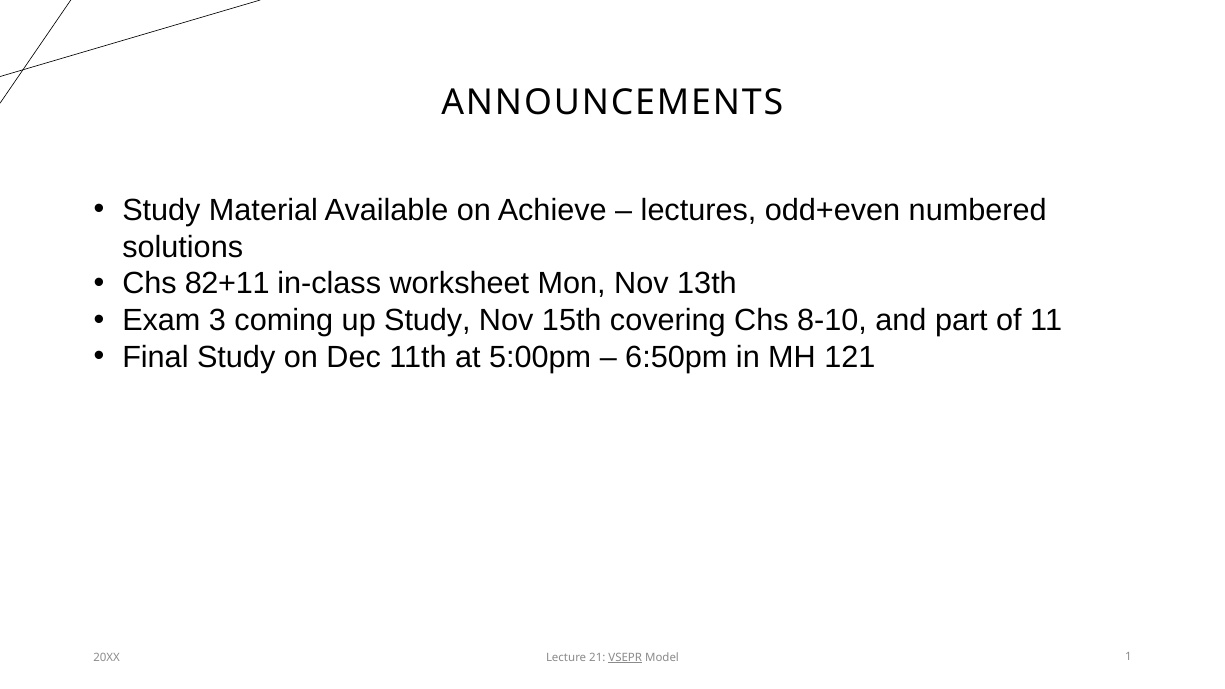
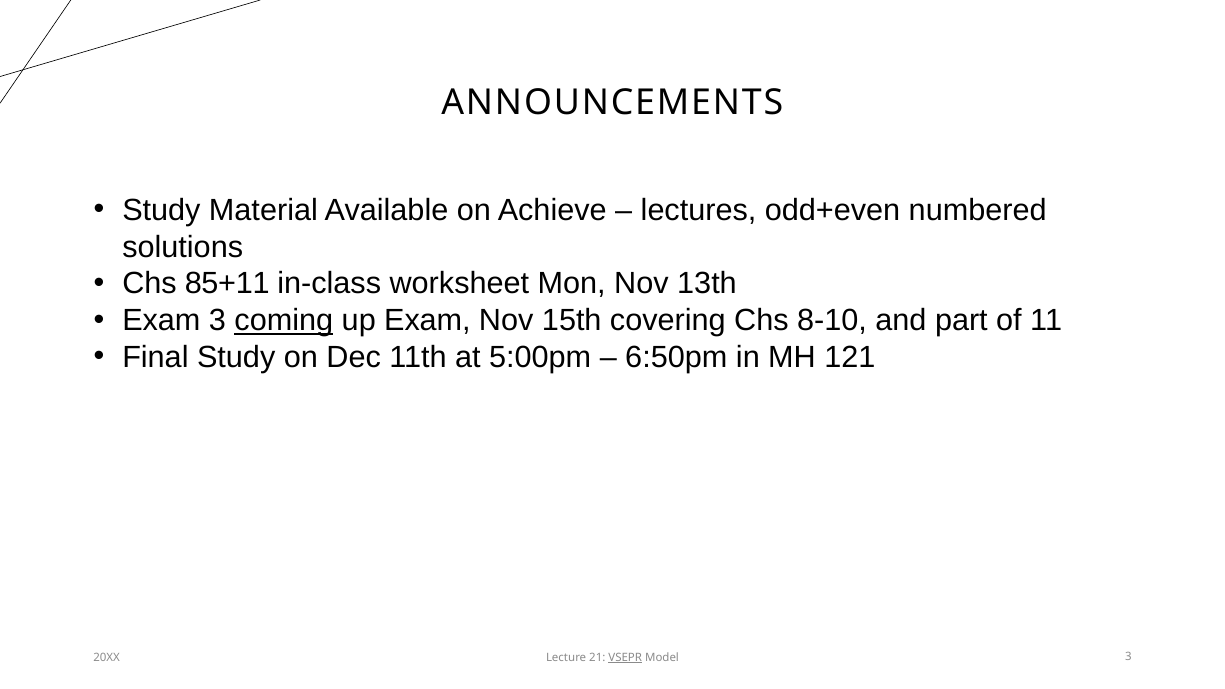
82+11: 82+11 -> 85+11
coming underline: none -> present
up Study: Study -> Exam
1 at (1128, 657): 1 -> 3
